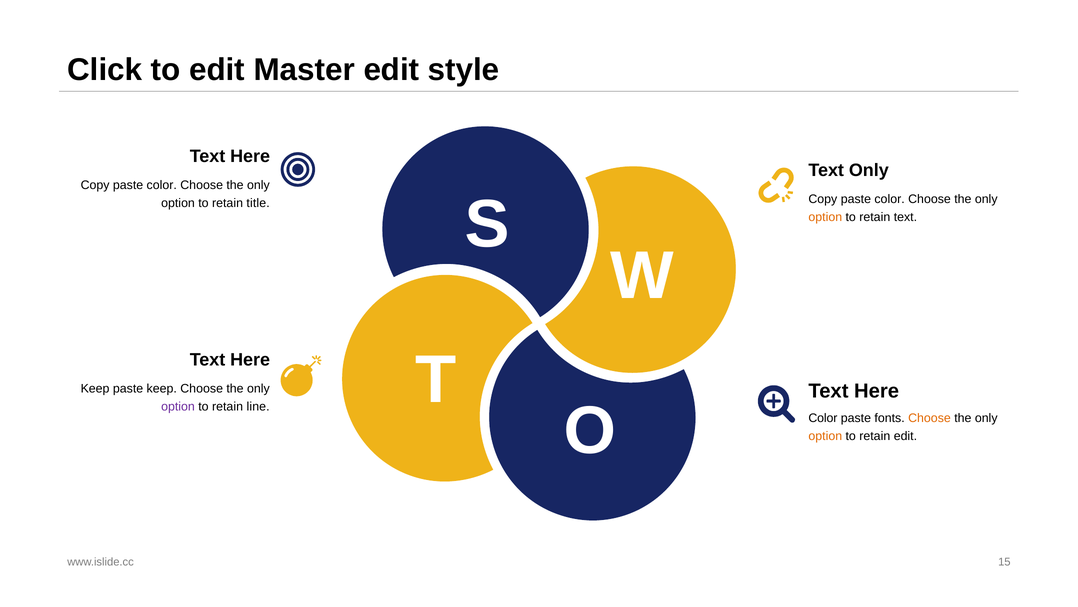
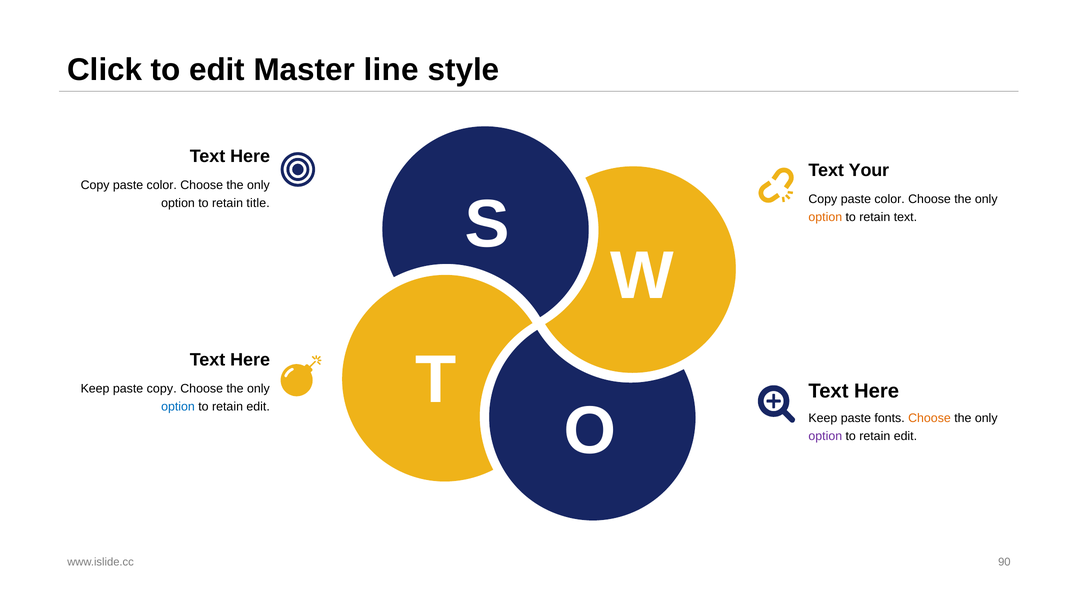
Master edit: edit -> line
Text Only: Only -> Your
paste keep: keep -> copy
option at (178, 406) colour: purple -> blue
line at (258, 406): line -> edit
Color at (823, 418): Color -> Keep
option at (825, 436) colour: orange -> purple
15: 15 -> 90
